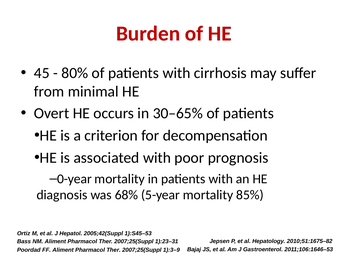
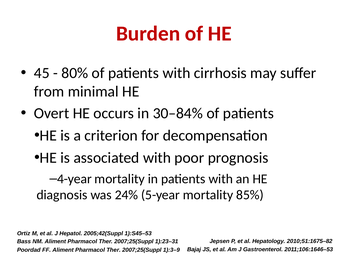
30–65%: 30–65% -> 30–84%
0-year: 0-year -> 4-year
68%: 68% -> 24%
